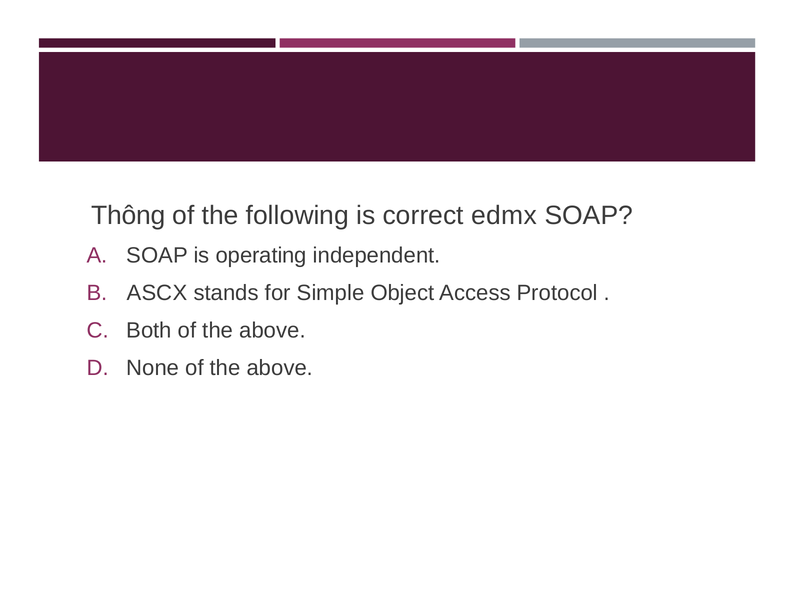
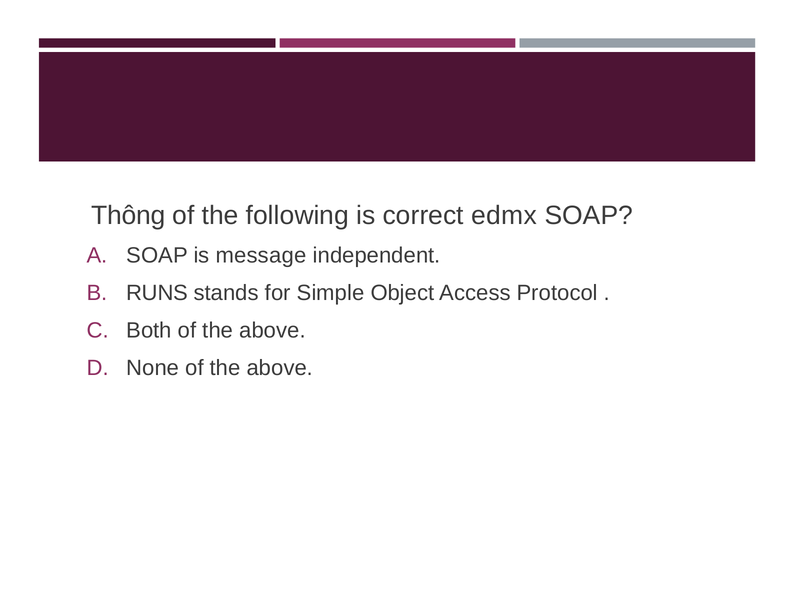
operating: operating -> message
ASCX: ASCX -> RUNS
